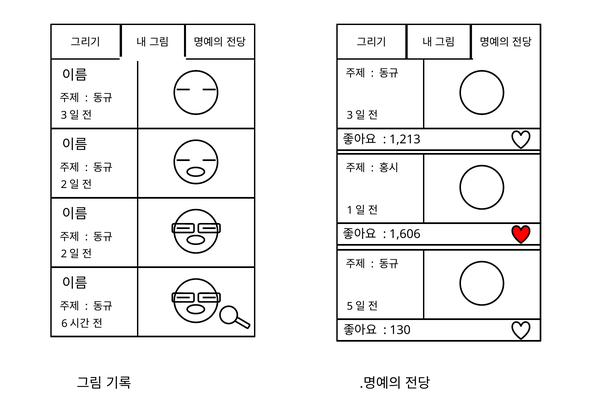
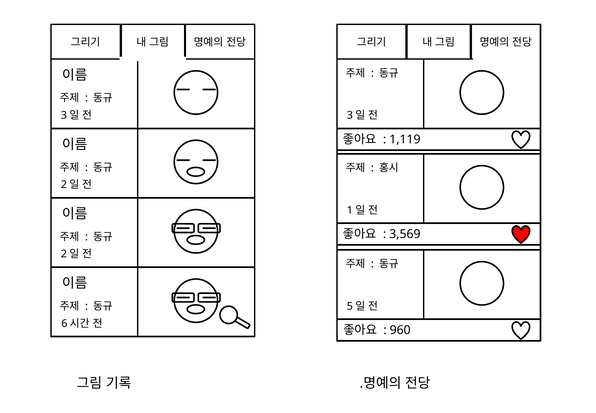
1,213: 1,213 -> 1,119
1,606: 1,606 -> 3,569
130: 130 -> 960
